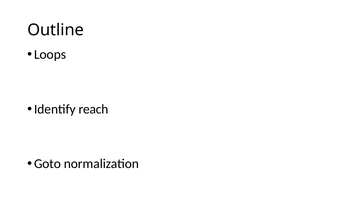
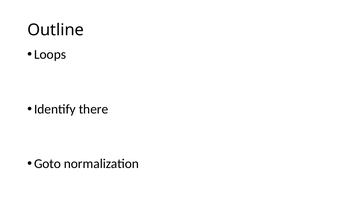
reach: reach -> there
